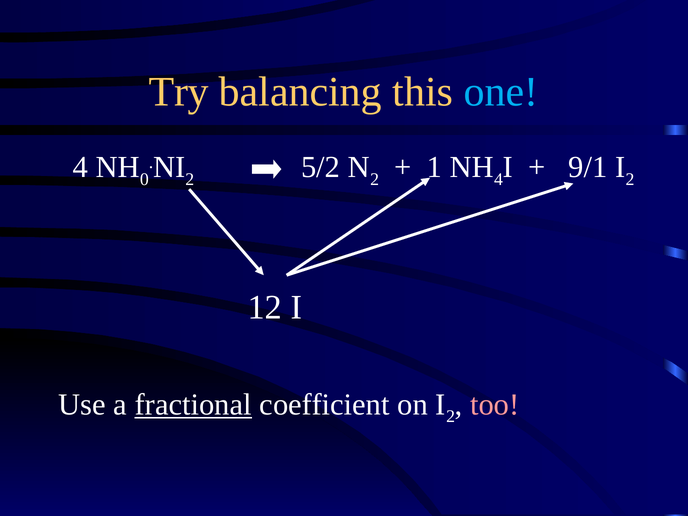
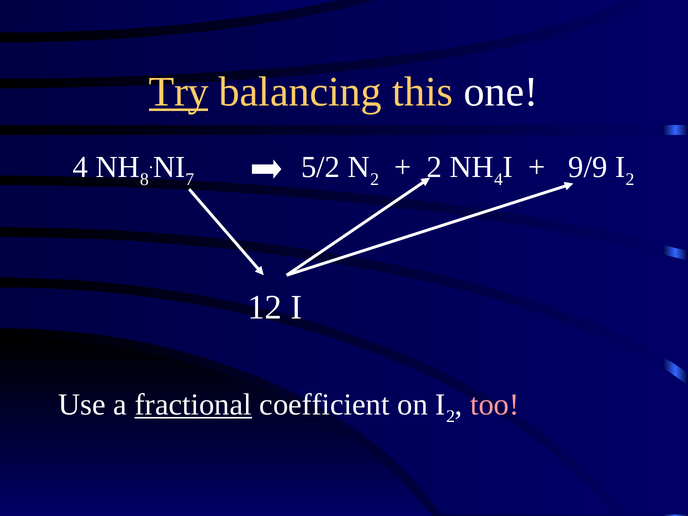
Try underline: none -> present
one colour: light blue -> white
0: 0 -> 8
2 at (190, 179): 2 -> 7
1 at (434, 167): 1 -> 2
9/1: 9/1 -> 9/9
